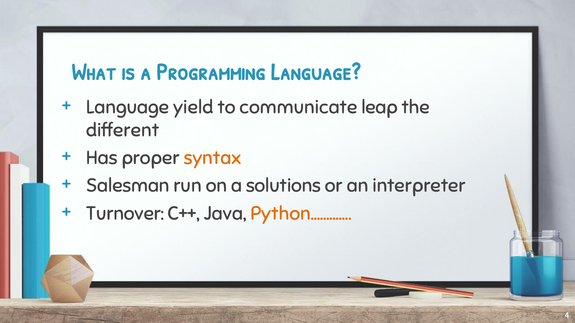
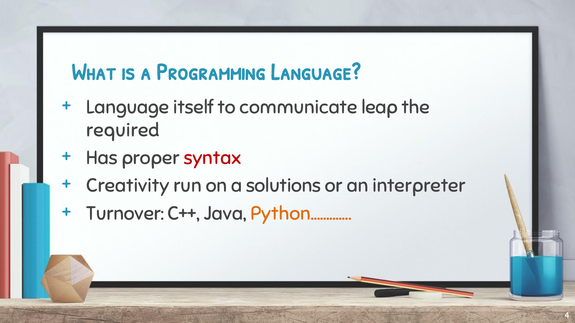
yield: yield -> itself
different: different -> required
syntax colour: orange -> red
Salesman: Salesman -> Creativity
